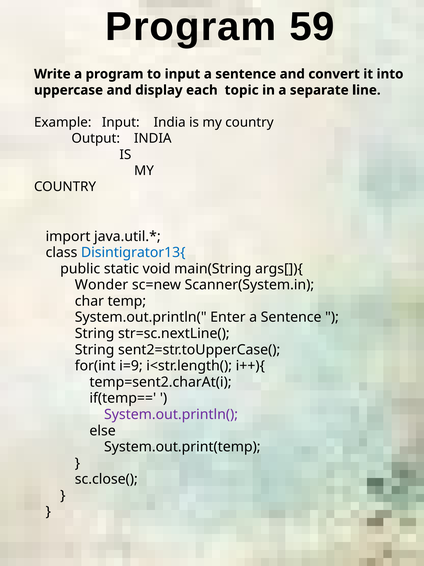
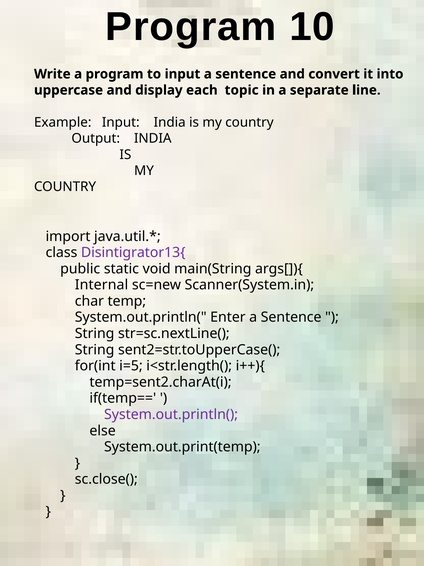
59: 59 -> 10
Disintigrator13{ colour: blue -> purple
Wonder: Wonder -> Internal
i=9: i=9 -> i=5
